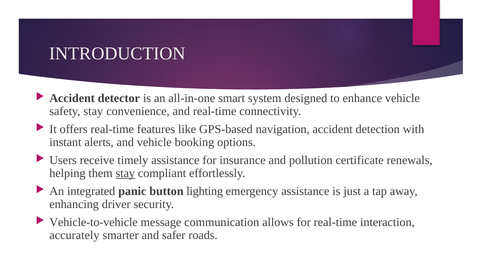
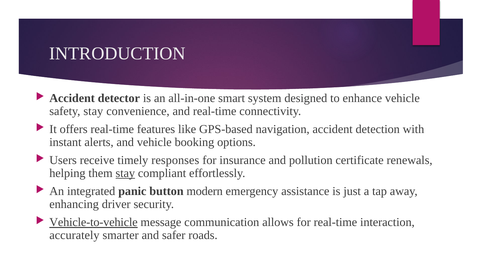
timely assistance: assistance -> responses
lighting: lighting -> modern
Vehicle-to-vehicle underline: none -> present
